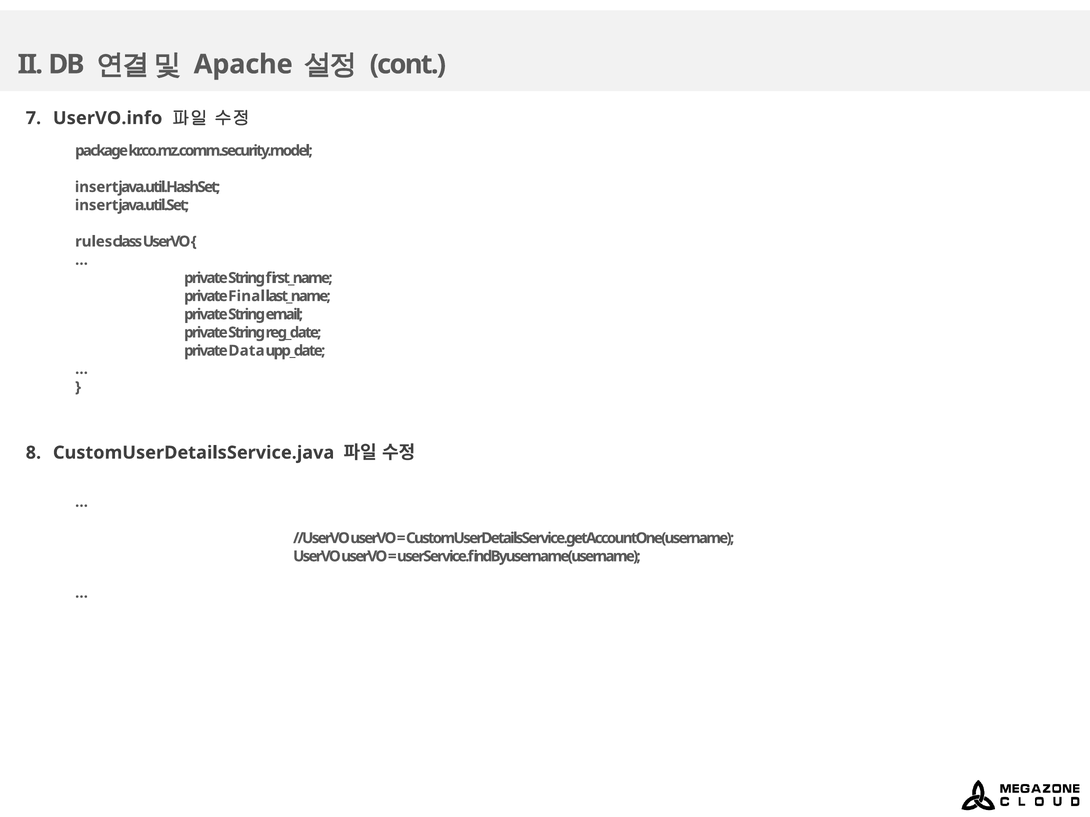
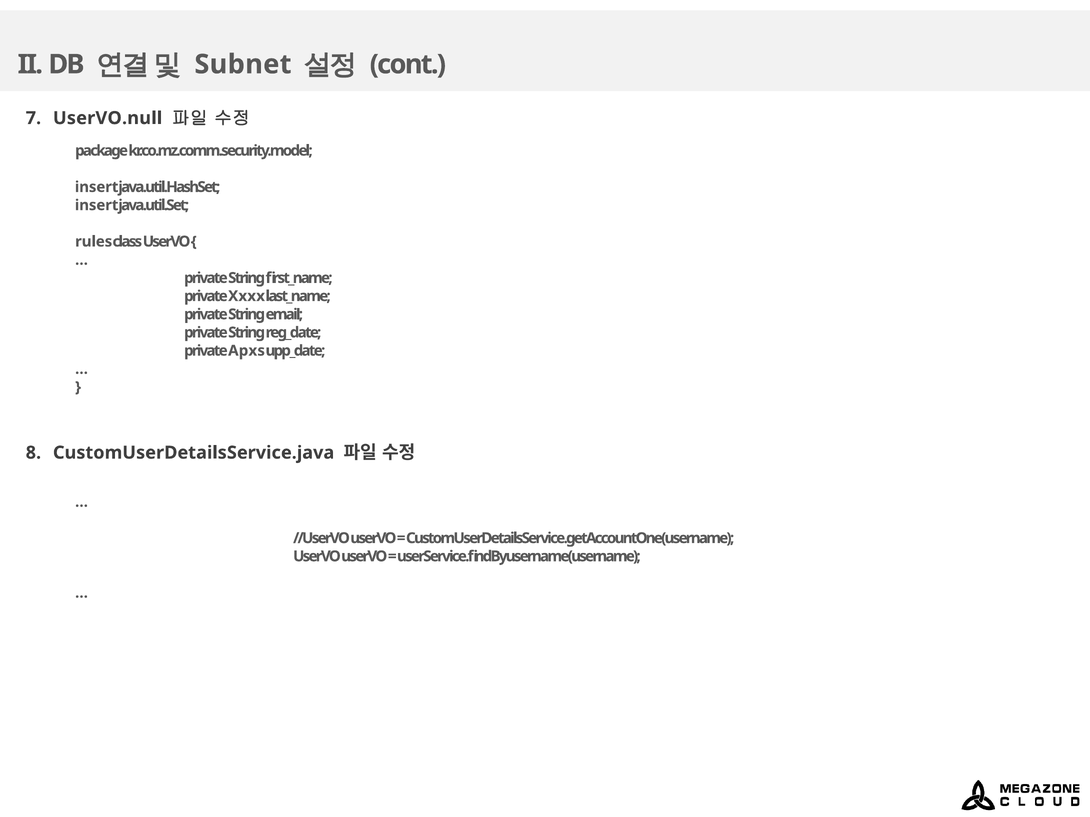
Apache: Apache -> Subnet
UserVO.info: UserVO.info -> UserVO.null
Final: Final -> Xxxx
Data: Data -> Apxs
